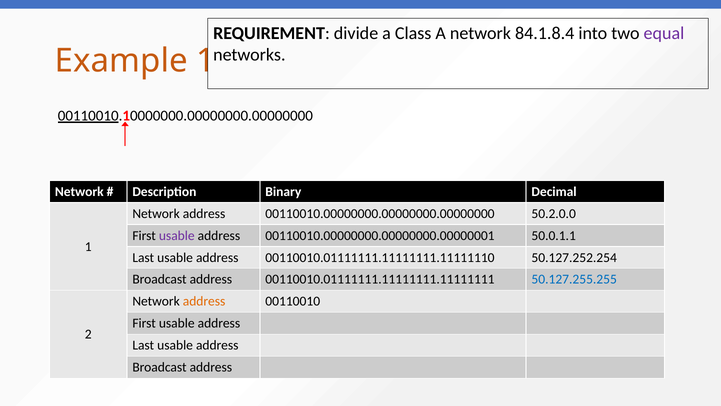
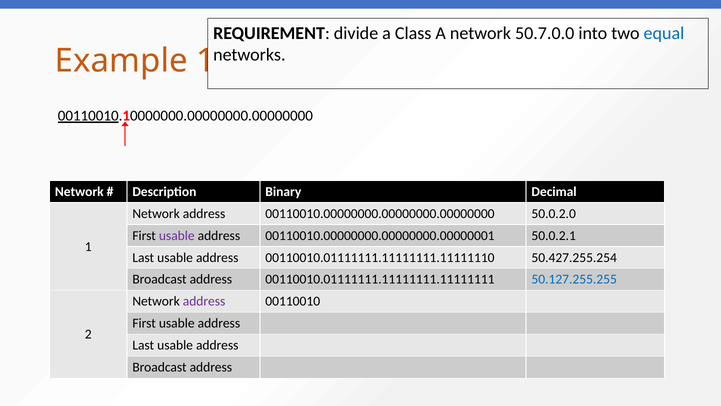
84.1.8.4: 84.1.8.4 -> 50.7.0.0
equal colour: purple -> blue
50.2.0.0: 50.2.0.0 -> 50.0.2.0
50.0.1.1: 50.0.1.1 -> 50.0.2.1
50.127.252.254: 50.127.252.254 -> 50.427.255.254
address at (204, 301) colour: orange -> purple
